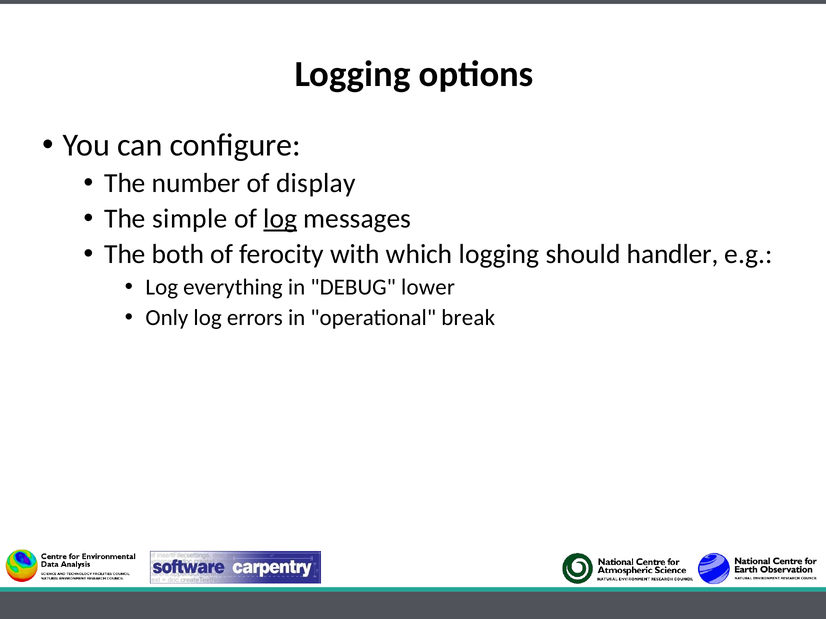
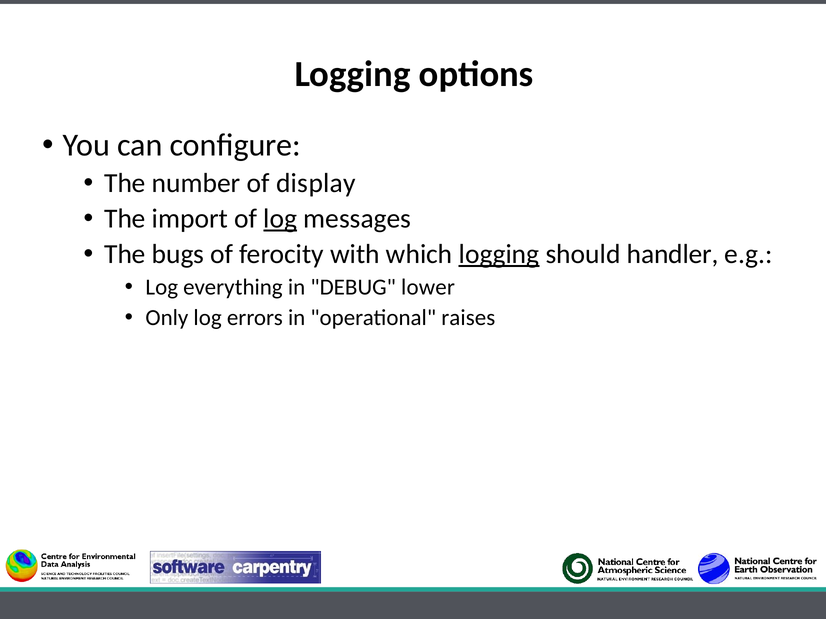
simple: simple -> import
both: both -> bugs
logging at (499, 254) underline: none -> present
break: break -> raises
